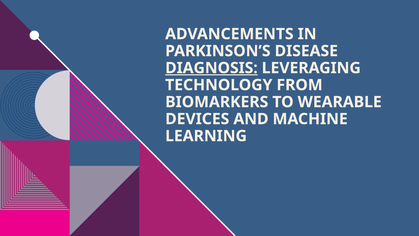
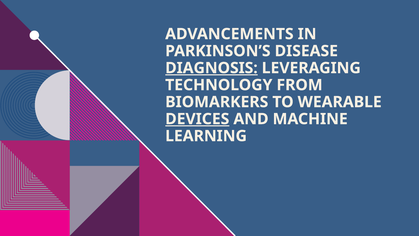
DEVICES underline: none -> present
